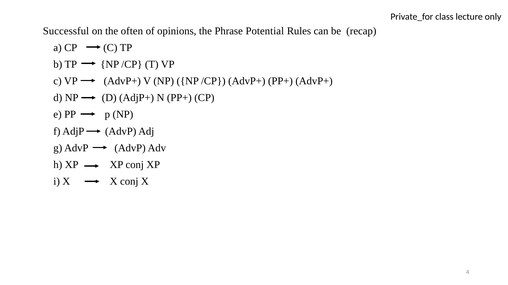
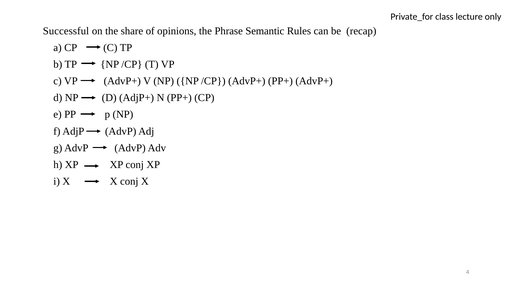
often: often -> share
Potential: Potential -> Semantic
